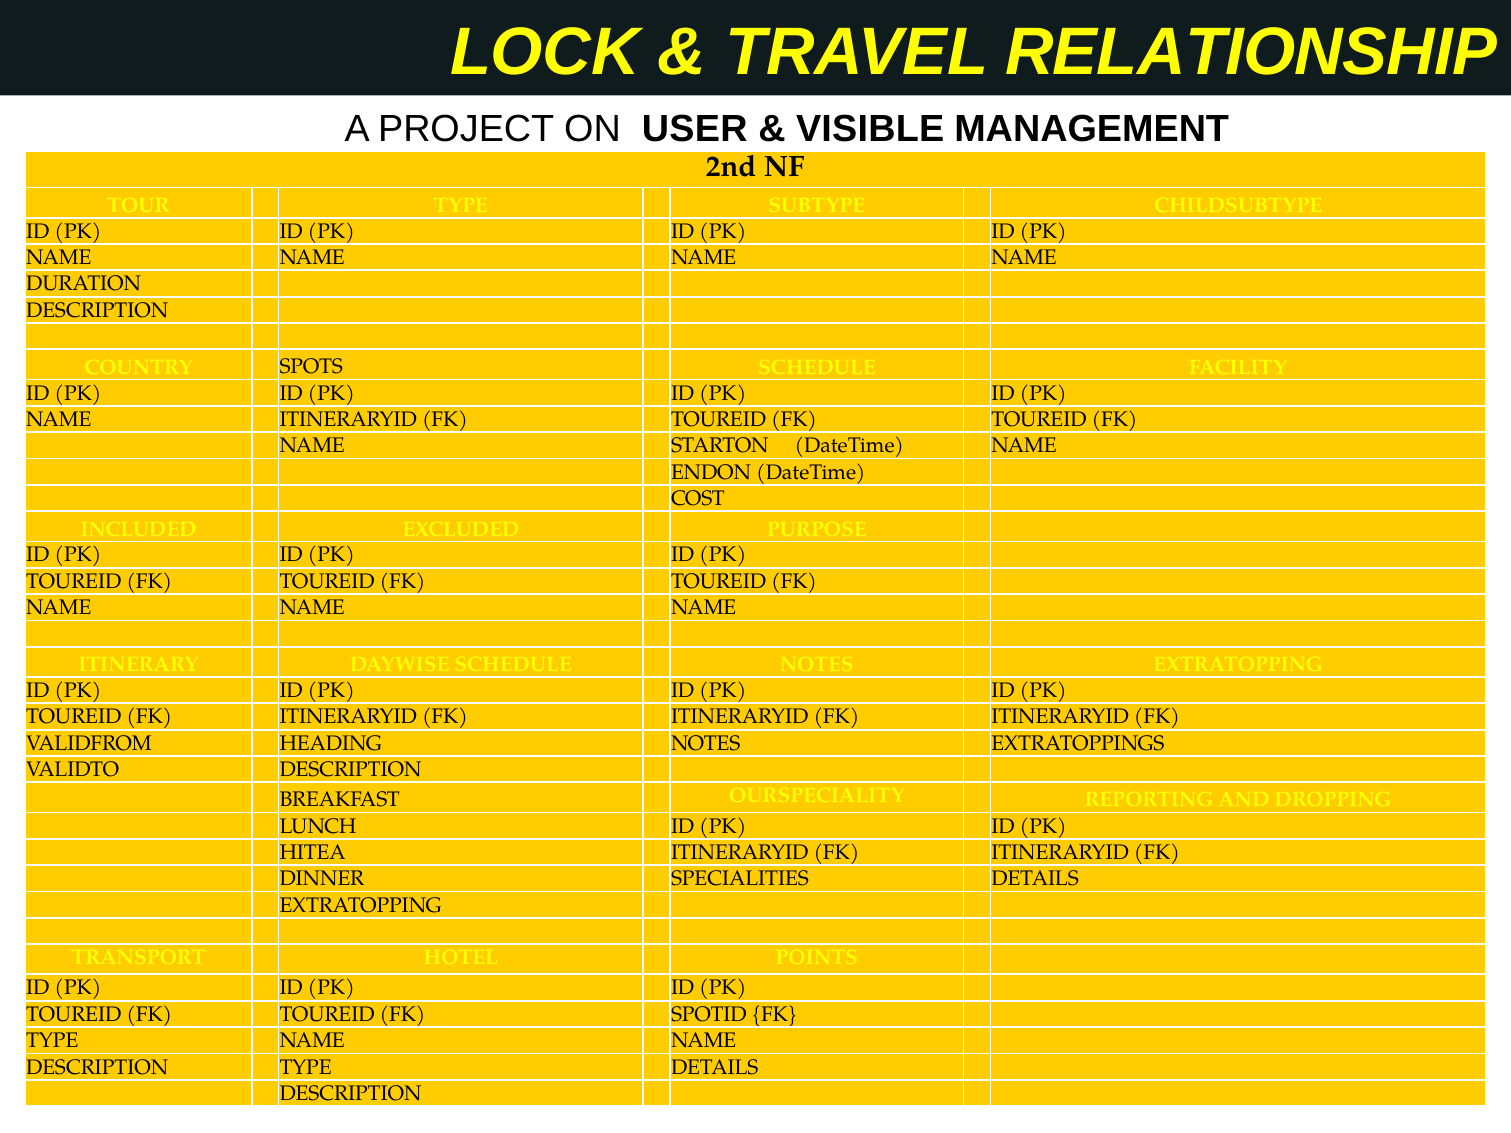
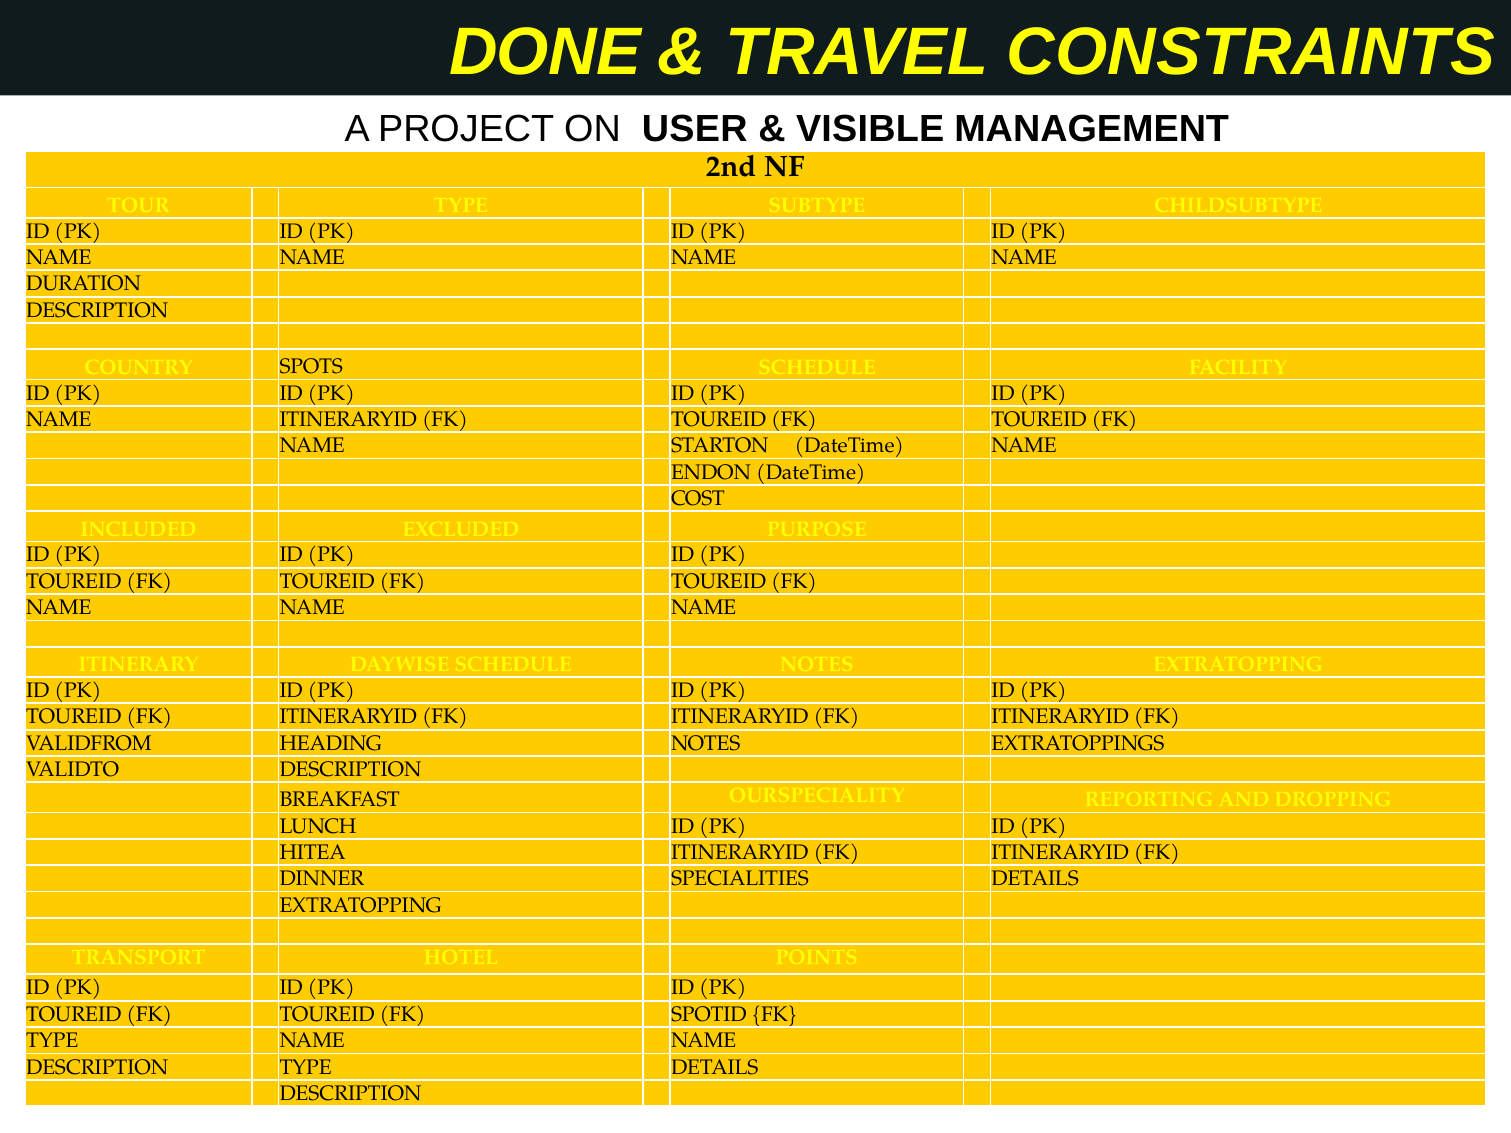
LOCK: LOCK -> DONE
RELATIONSHIP: RELATIONSHIP -> CONSTRAINTS
